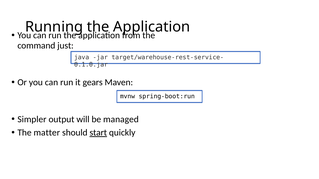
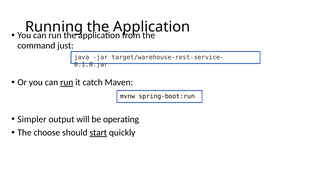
run at (67, 83) underline: none -> present
gears: gears -> catch
managed: managed -> operating
matter: matter -> choose
